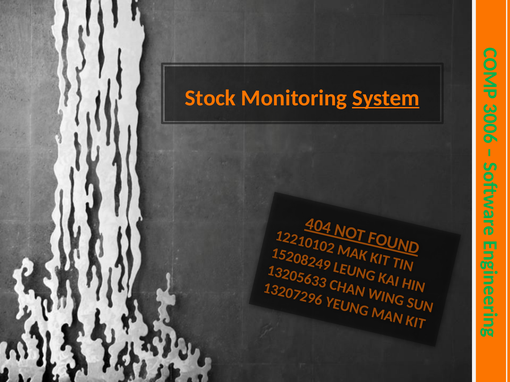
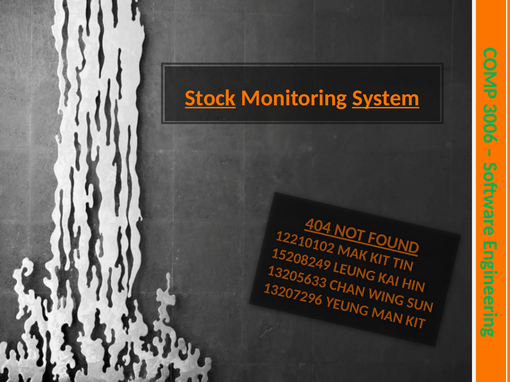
Stock underline: none -> present
